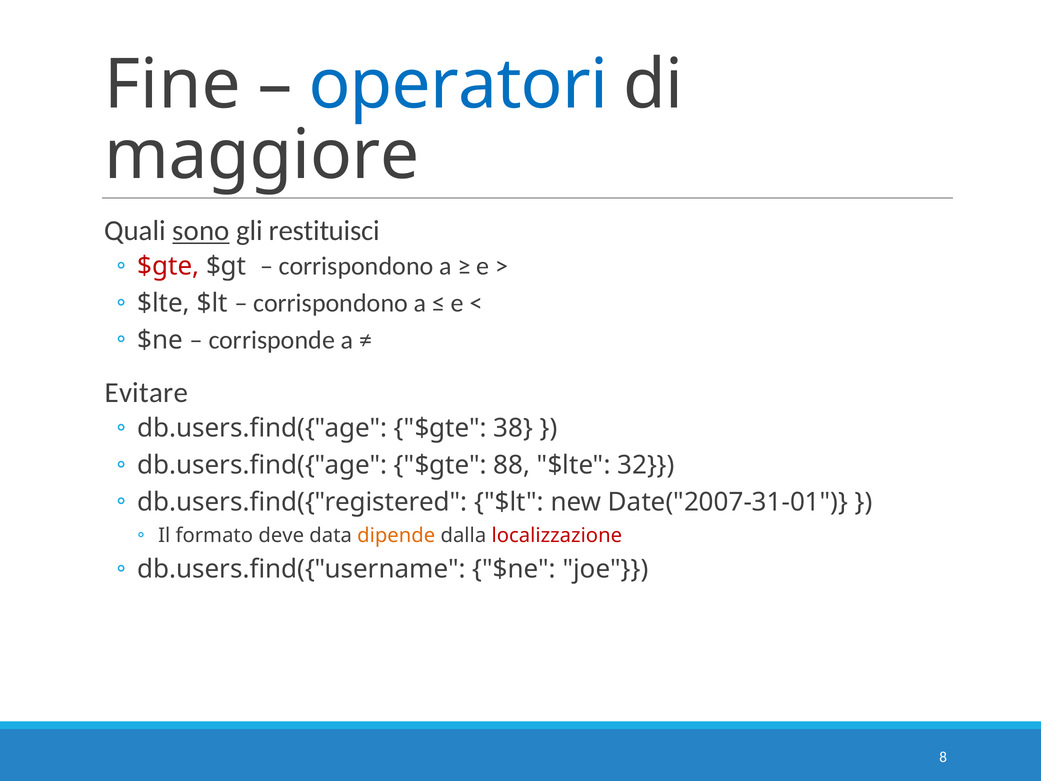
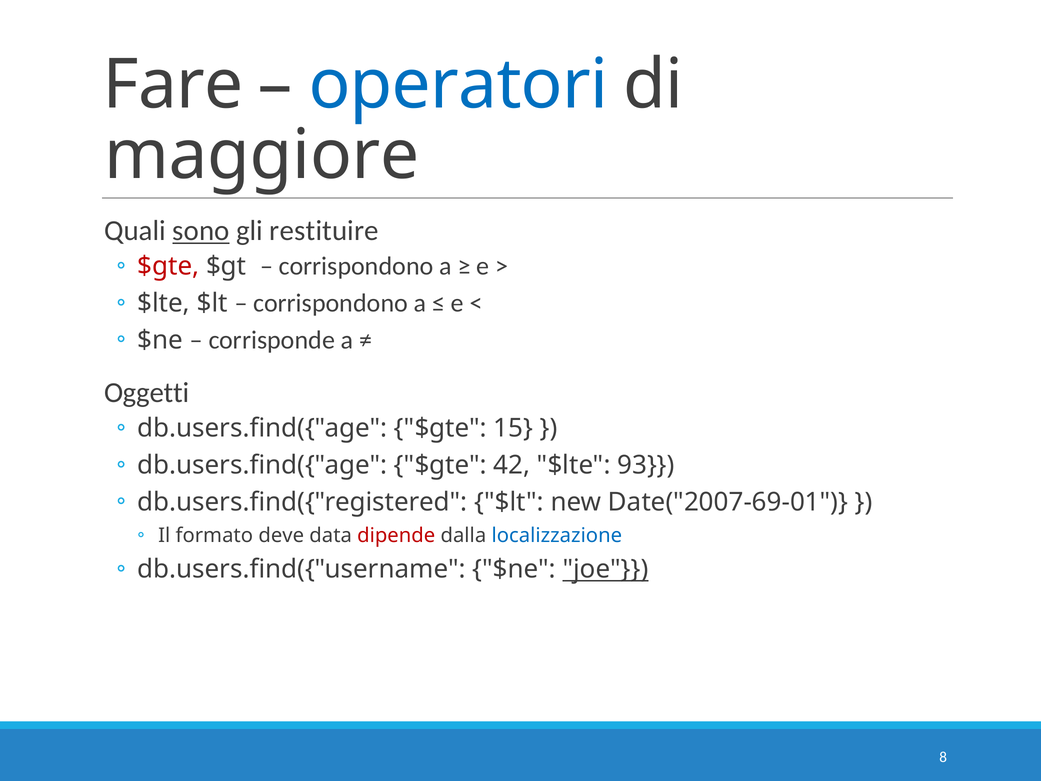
Fine: Fine -> Fare
restituisci: restituisci -> restituire
Evitare: Evitare -> Oggetti
38: 38 -> 15
88: 88 -> 42
32: 32 -> 93
Date("2007-31-01: Date("2007-31-01 -> Date("2007-69-01
dipende colour: orange -> red
localizzazione colour: red -> blue
joe underline: none -> present
